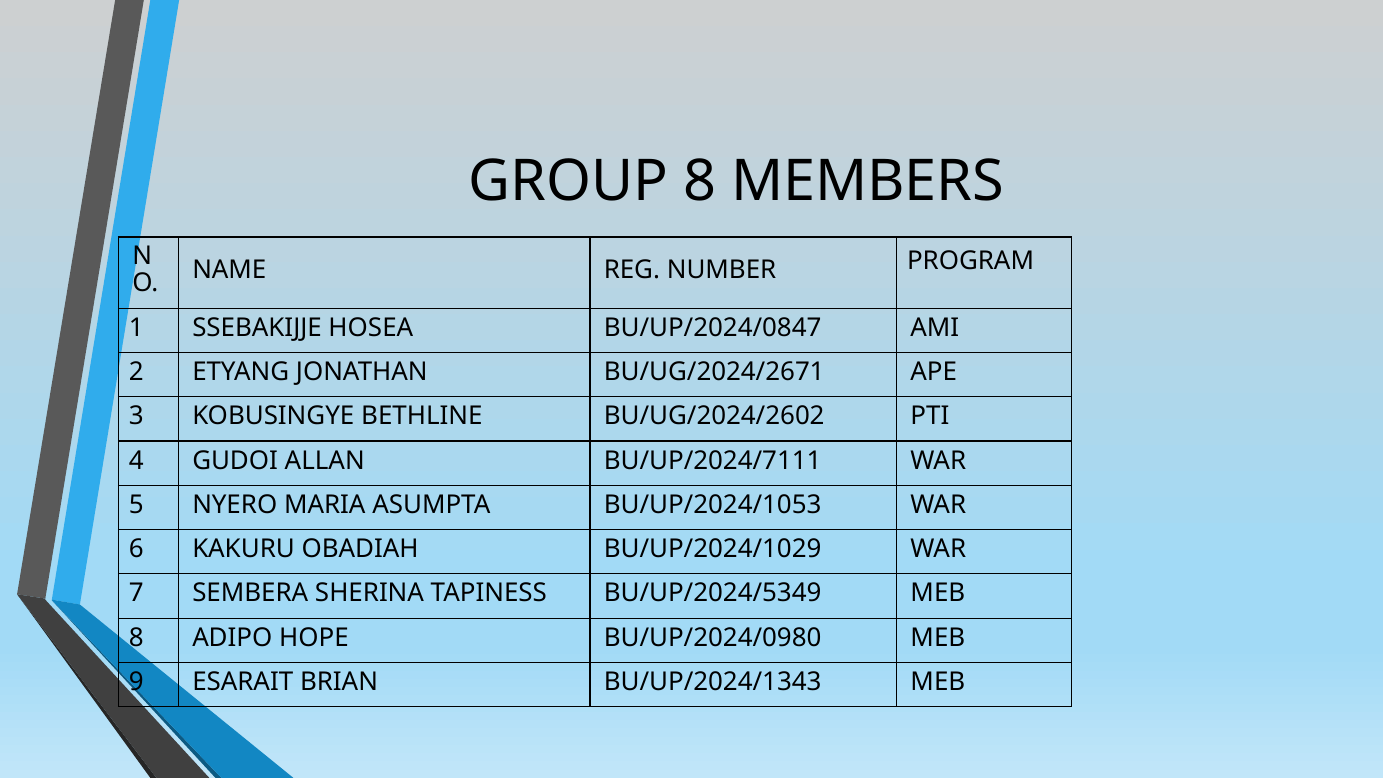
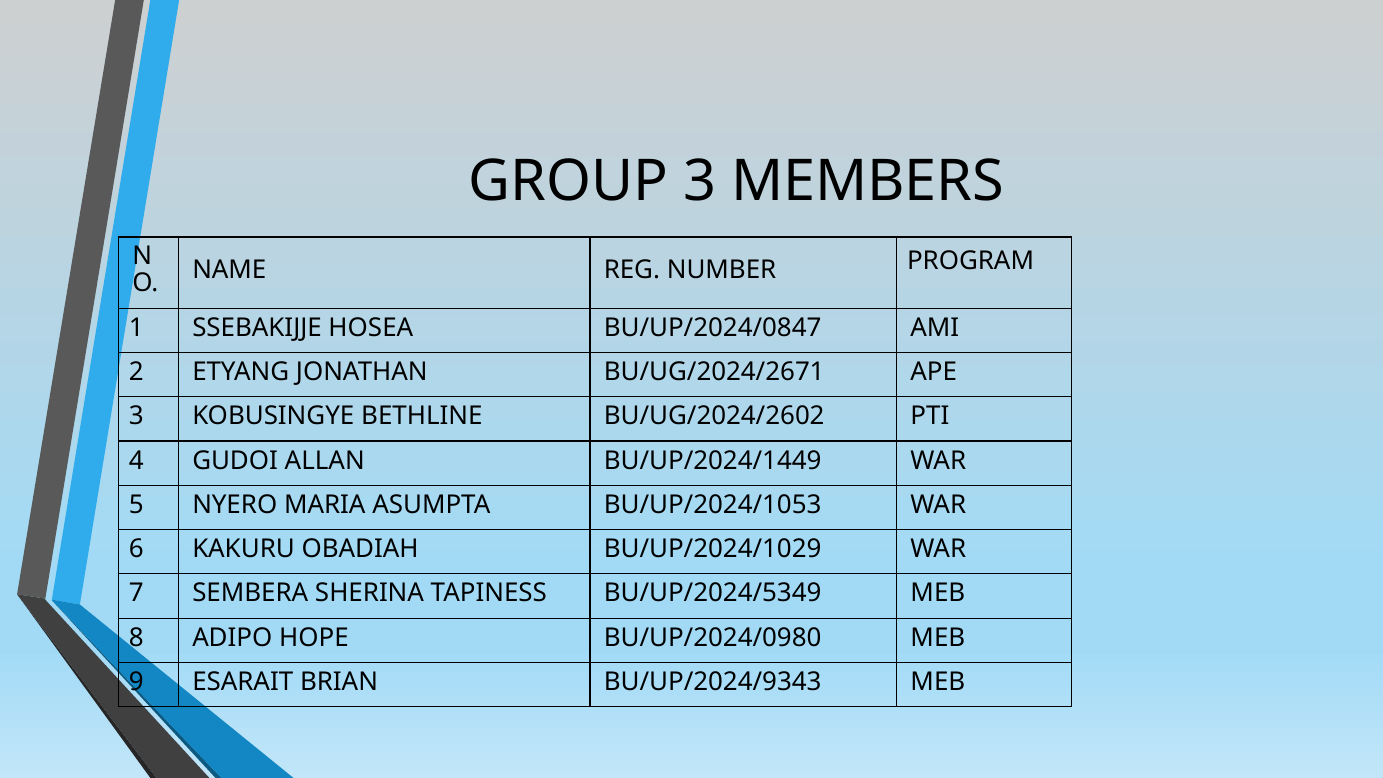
GROUP 8: 8 -> 3
BU/UP/2024/7111: BU/UP/2024/7111 -> BU/UP/2024/1449
BU/UP/2024/1343: BU/UP/2024/1343 -> BU/UP/2024/9343
